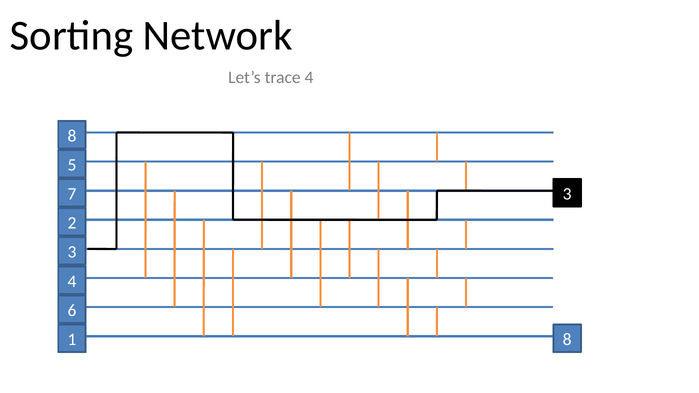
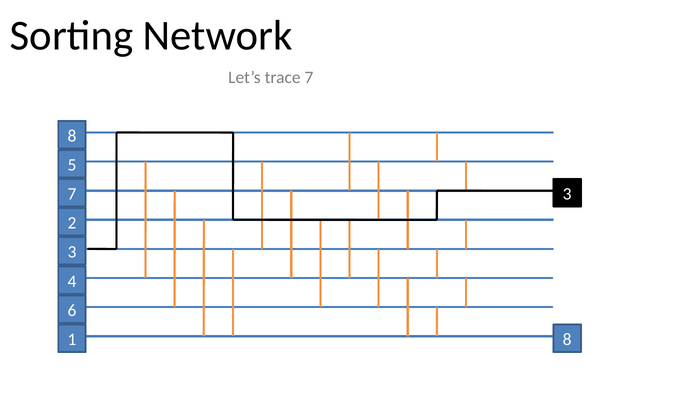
trace 4: 4 -> 7
